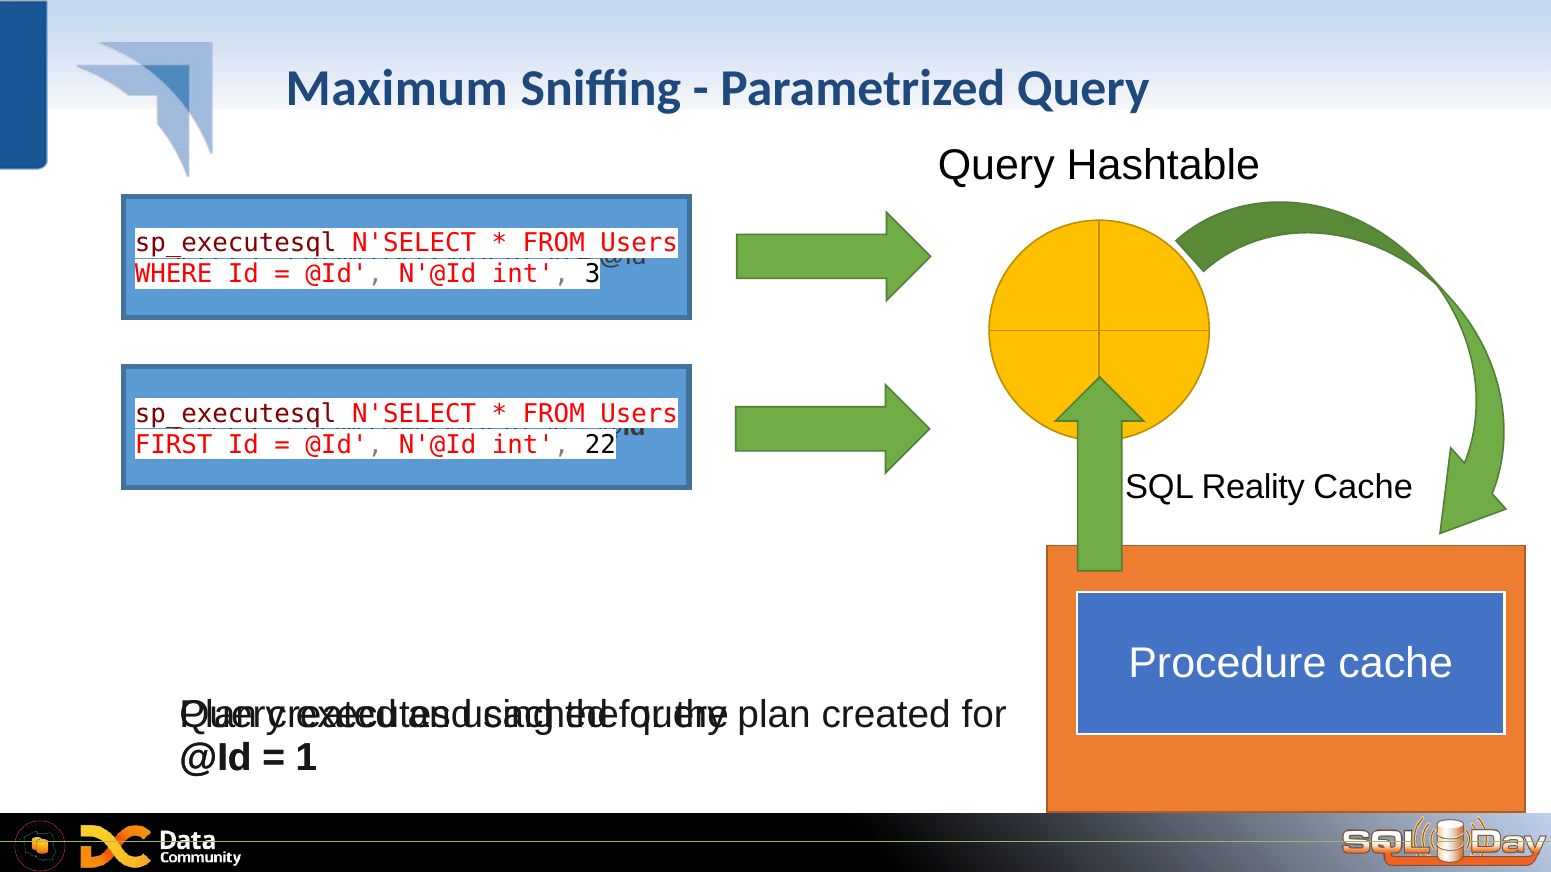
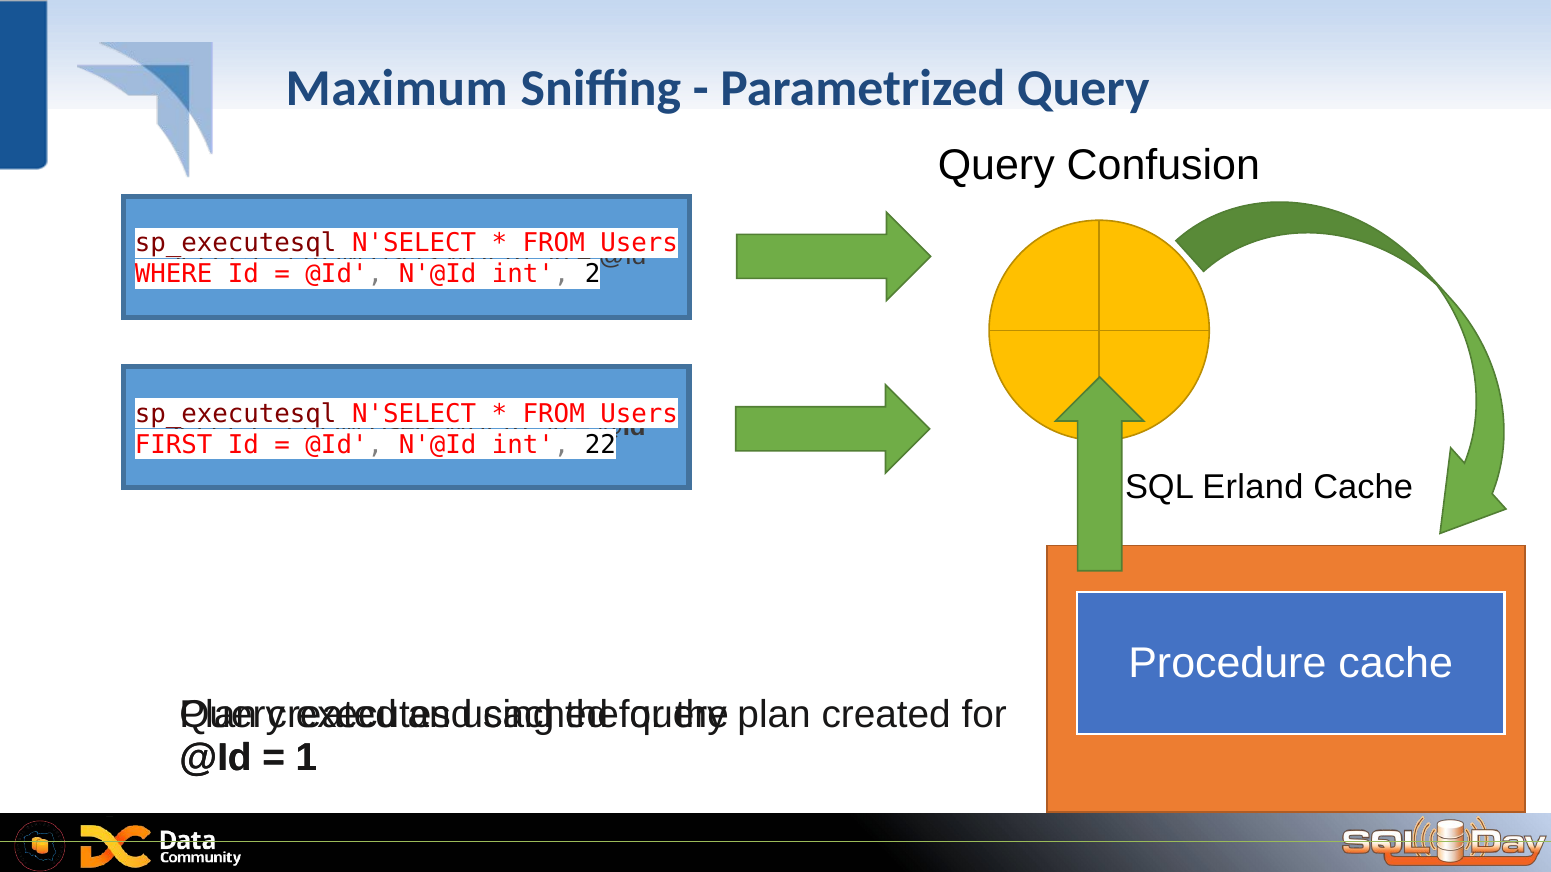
Hashtable: Hashtable -> Confusion
3: 3 -> 2
Reality: Reality -> Erland
